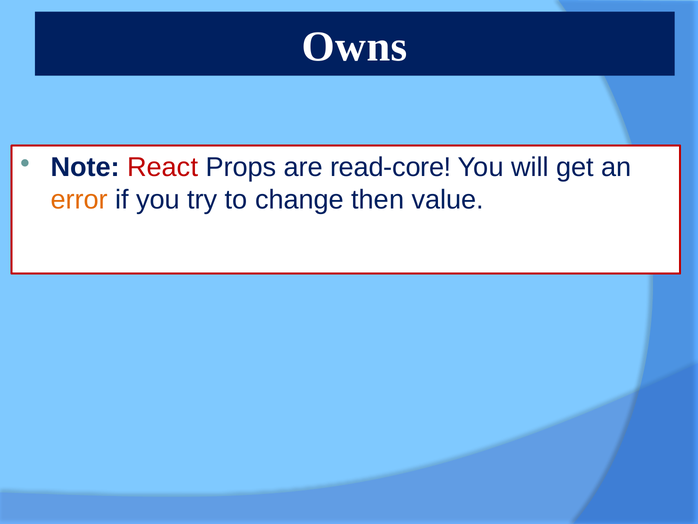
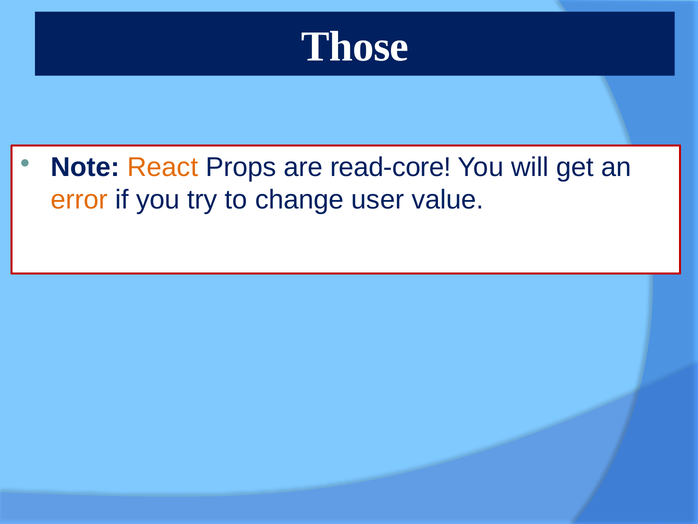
Owns: Owns -> Those
React colour: red -> orange
then: then -> user
